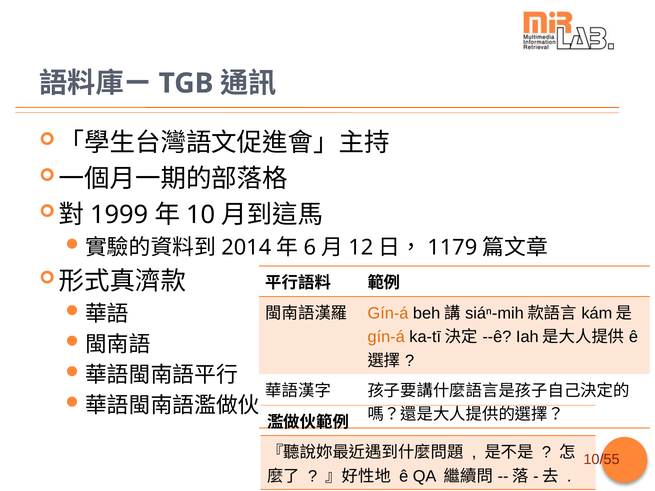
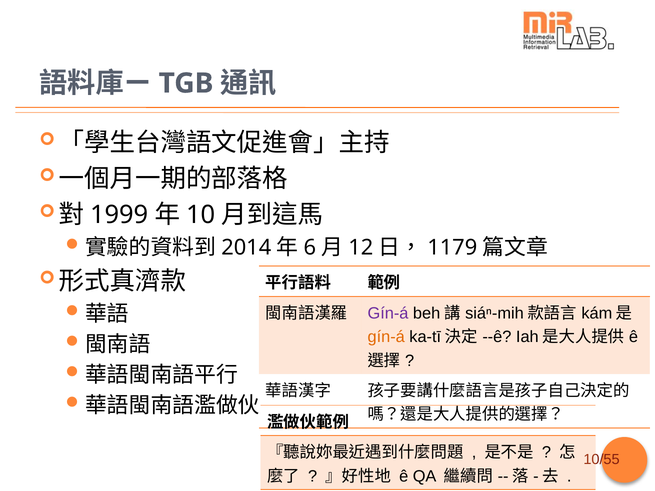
Gín-á at (388, 313) colour: orange -> purple
